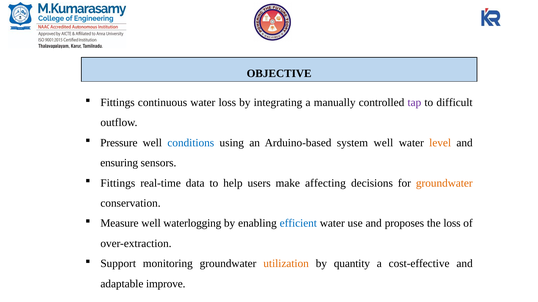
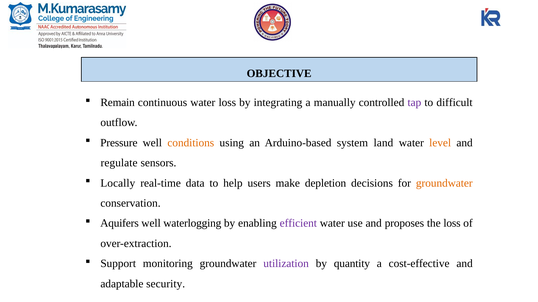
Fittings at (118, 103): Fittings -> Remain
conditions colour: blue -> orange
system well: well -> land
ensuring: ensuring -> regulate
Fittings at (118, 183): Fittings -> Locally
affecting: affecting -> depletion
Measure: Measure -> Aquifers
efficient colour: blue -> purple
utilization colour: orange -> purple
improve: improve -> security
